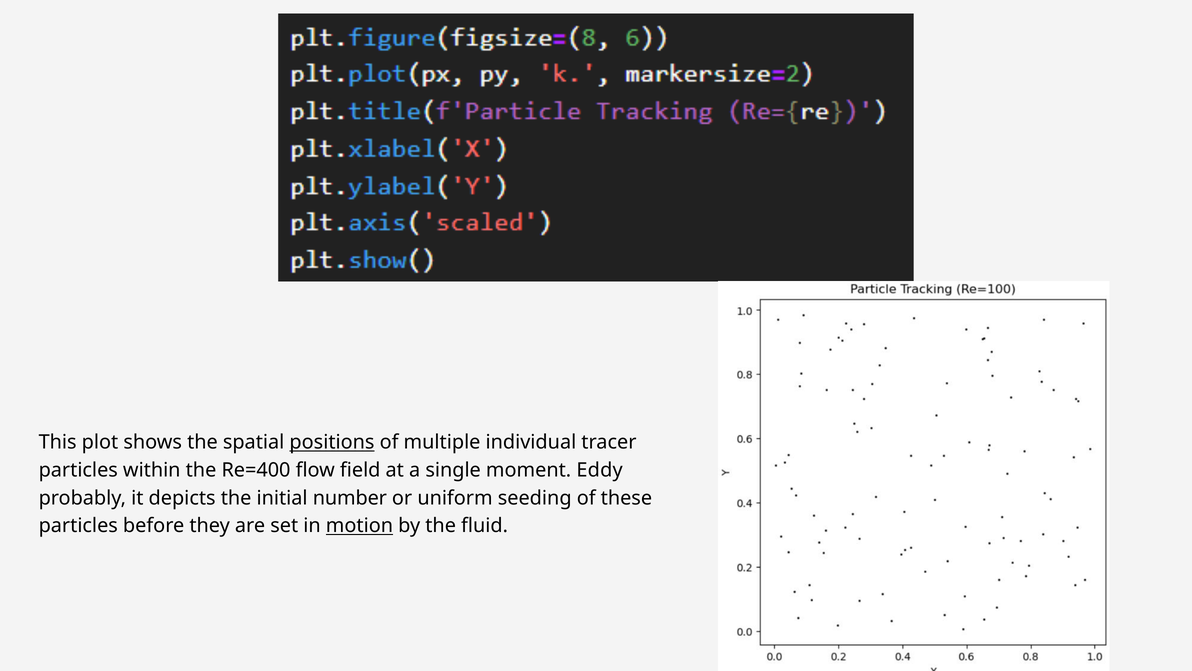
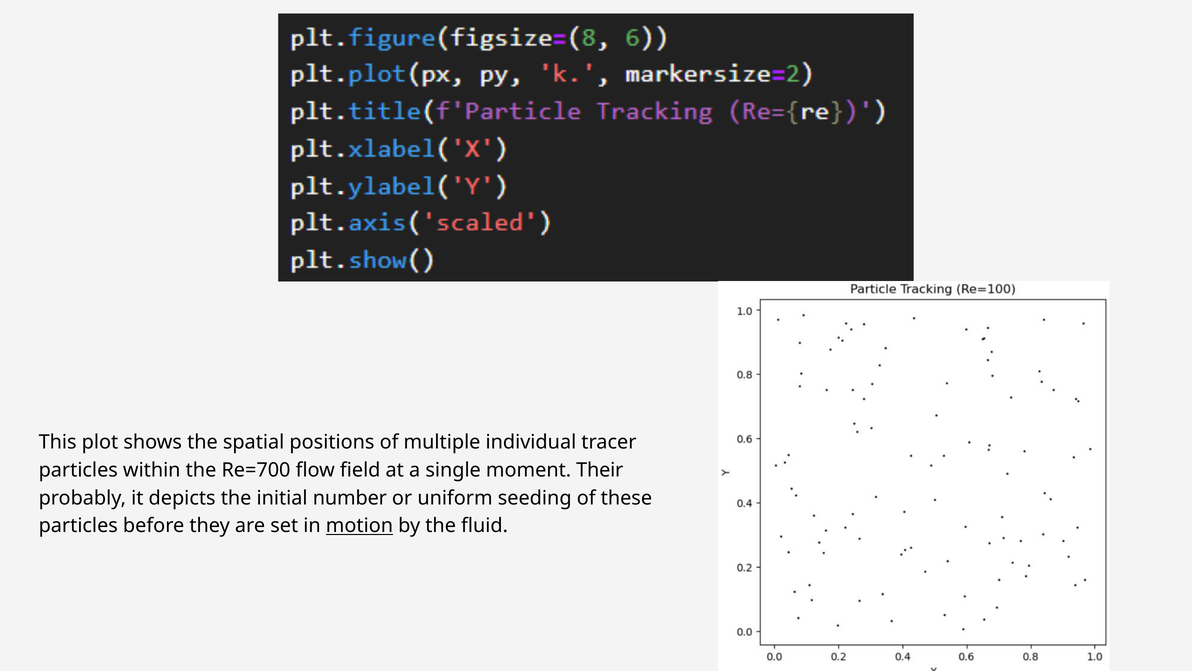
positions underline: present -> none
Re=400: Re=400 -> Re=700
Eddy: Eddy -> Their
